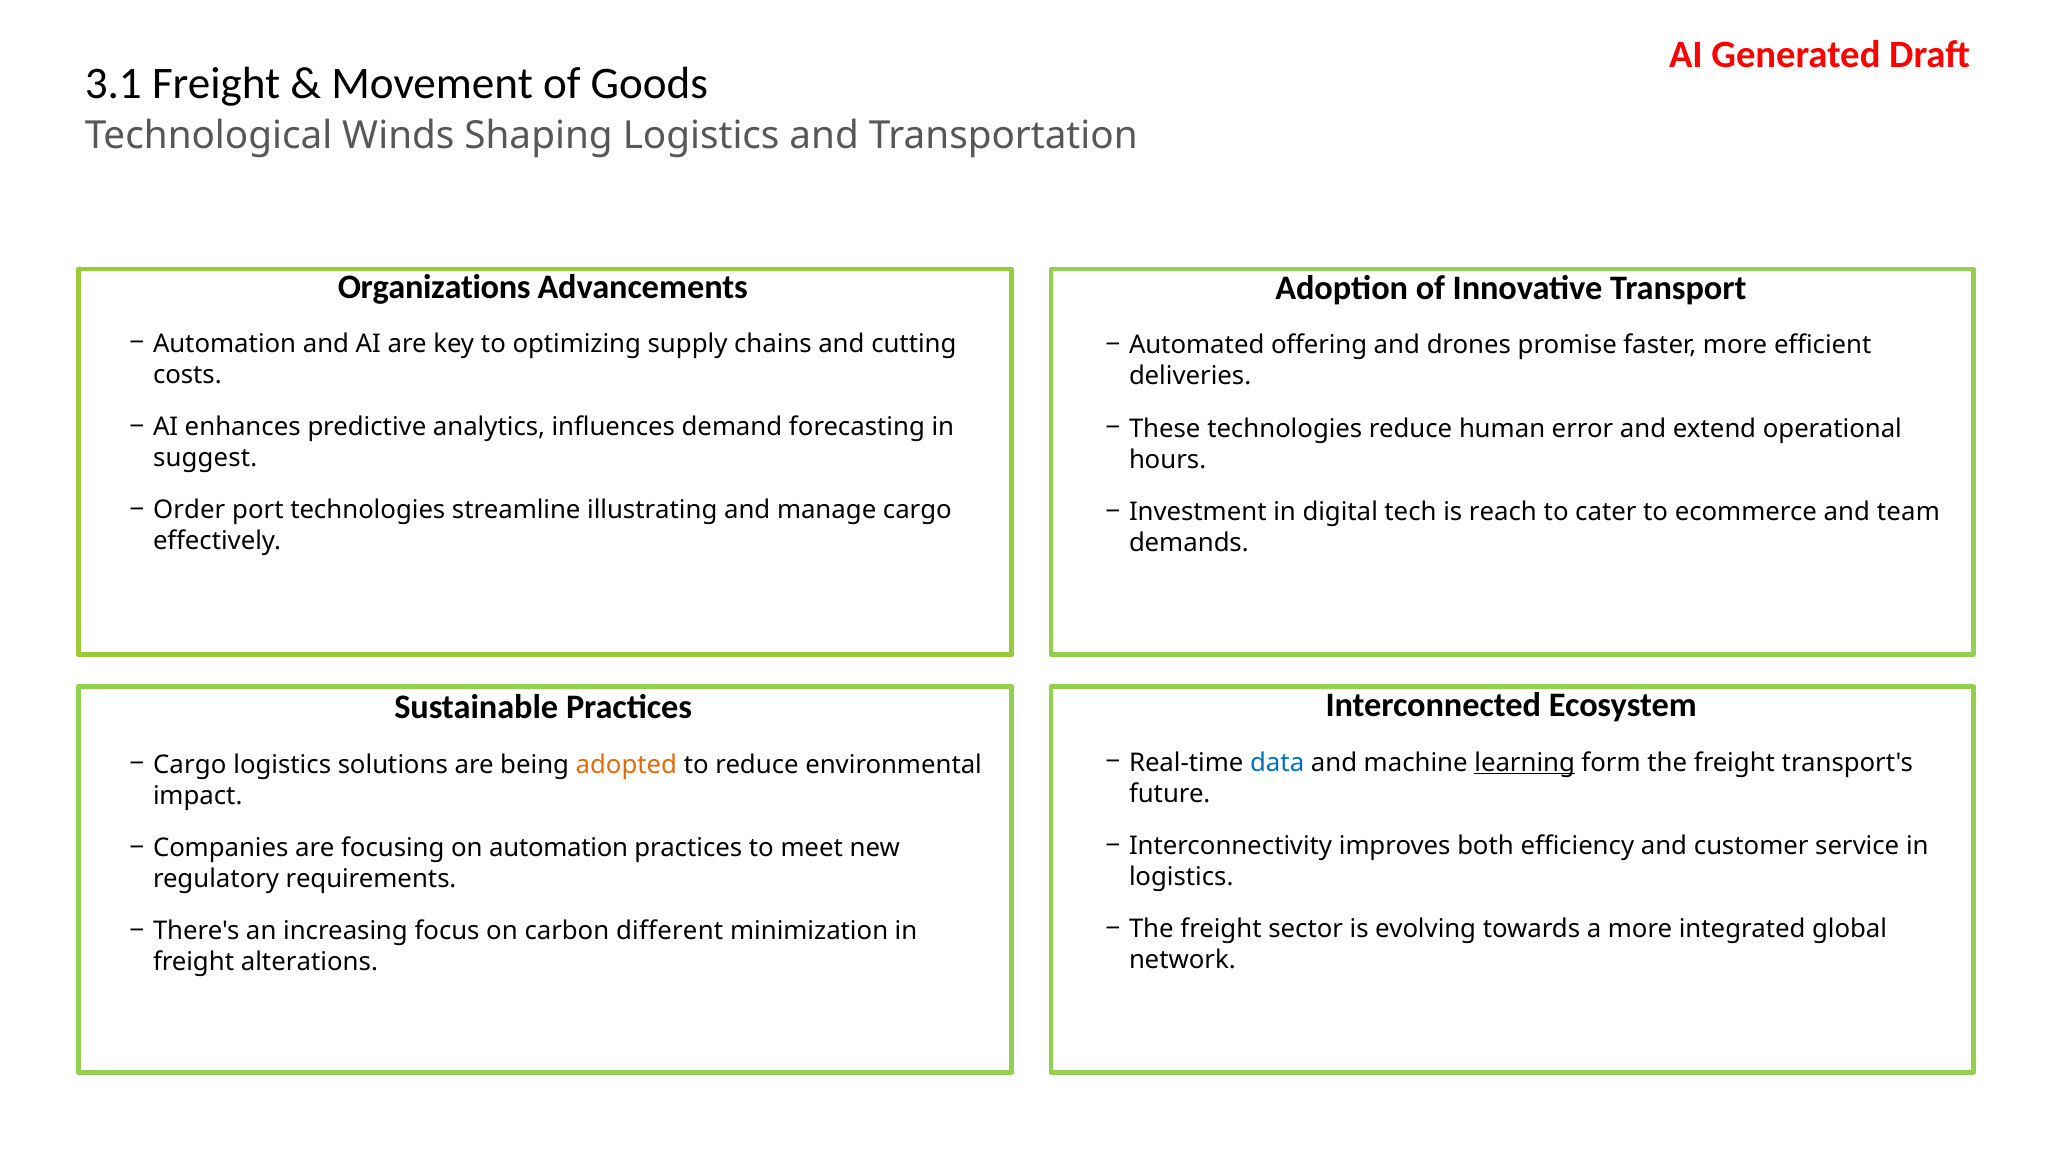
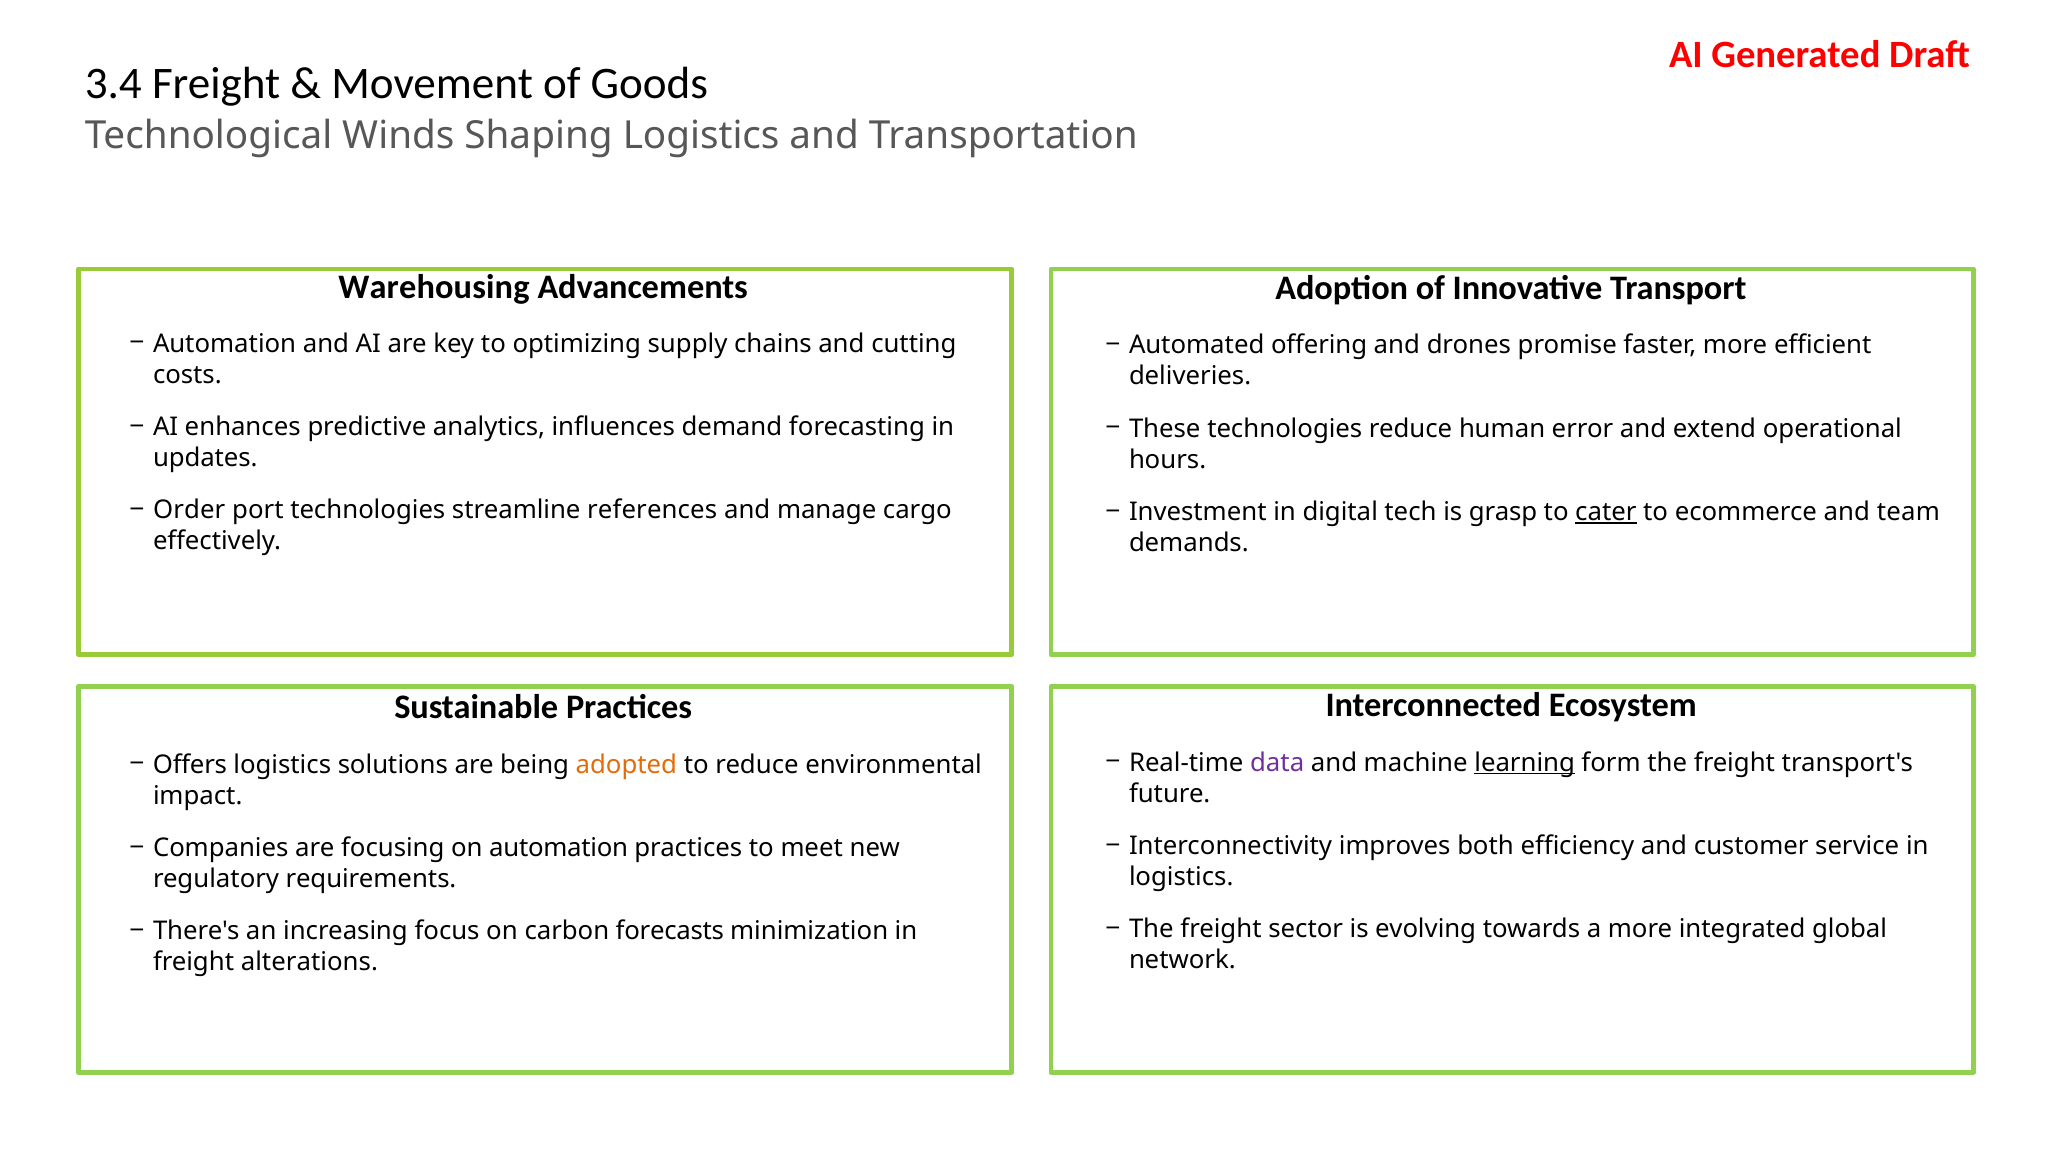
3.1: 3.1 -> 3.4
Organizations: Organizations -> Warehousing
suggest: suggest -> updates
illustrating: illustrating -> references
reach: reach -> grasp
cater underline: none -> present
data colour: blue -> purple
Cargo at (190, 765): Cargo -> Offers
different: different -> forecasts
